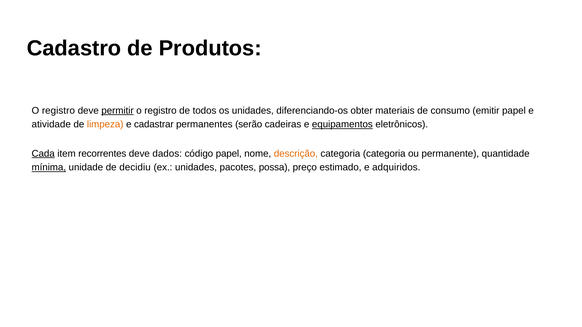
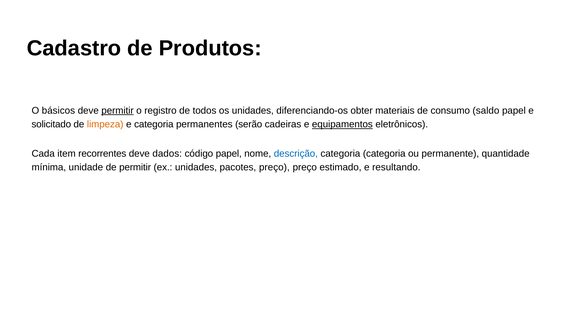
registro at (58, 111): registro -> básicos
emitir: emitir -> saldo
atividade: atividade -> solicitado
e cadastrar: cadastrar -> categoria
Cada underline: present -> none
descrição colour: orange -> blue
mínima underline: present -> none
de decidiu: decidiu -> permitir
pacotes possa: possa -> preço
adquiridos: adquiridos -> resultando
